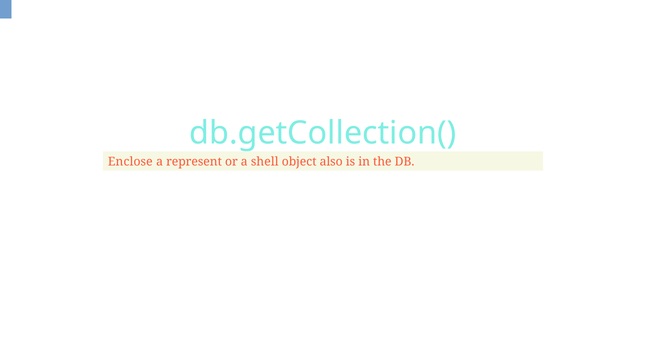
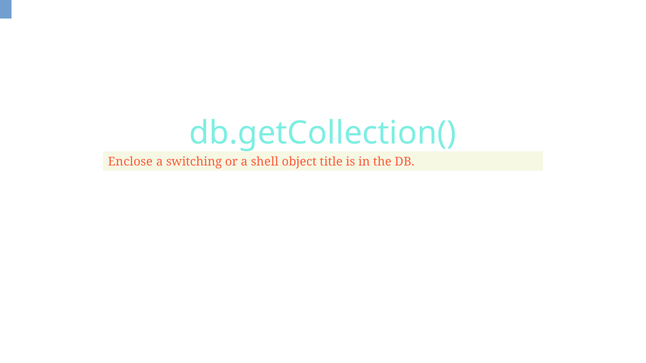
represent: represent -> switching
also: also -> title
